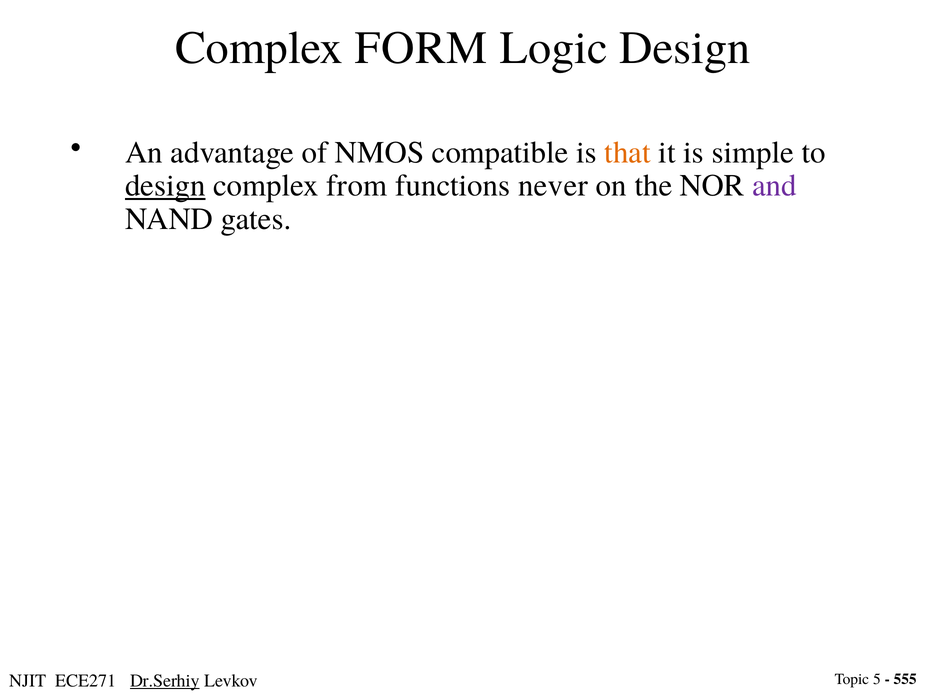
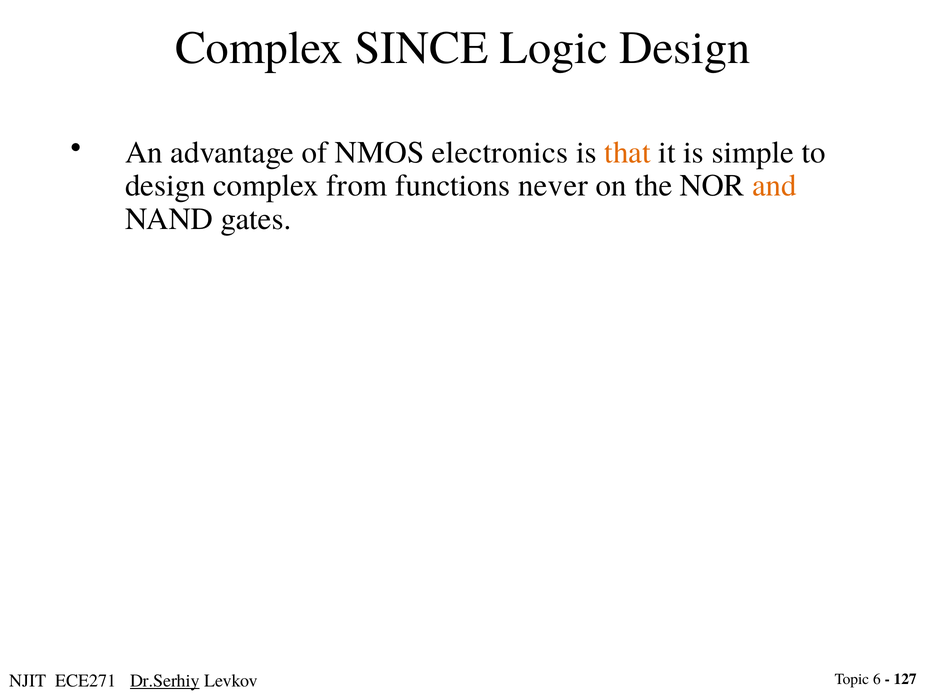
FORM: FORM -> SINCE
compatible: compatible -> electronics
design at (165, 186) underline: present -> none
and colour: purple -> orange
5: 5 -> 6
555: 555 -> 127
